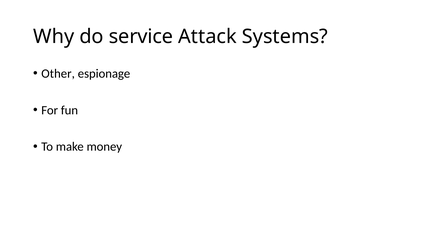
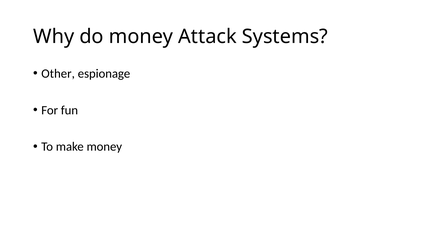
do service: service -> money
